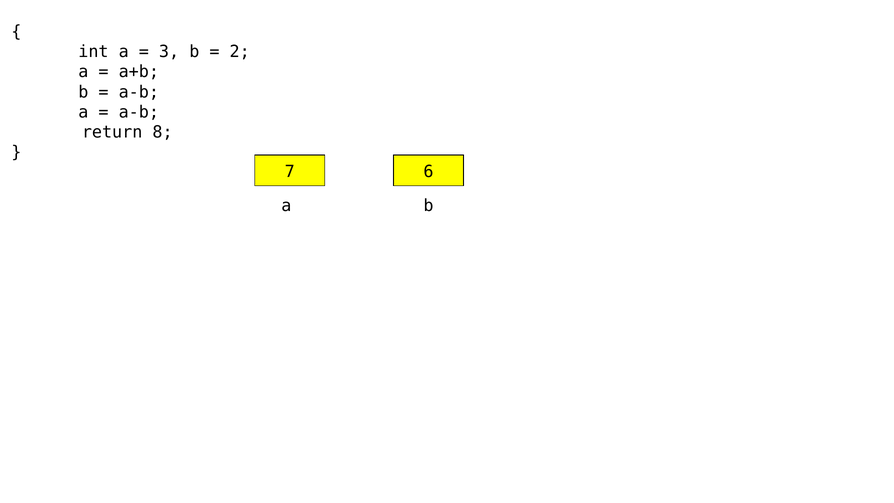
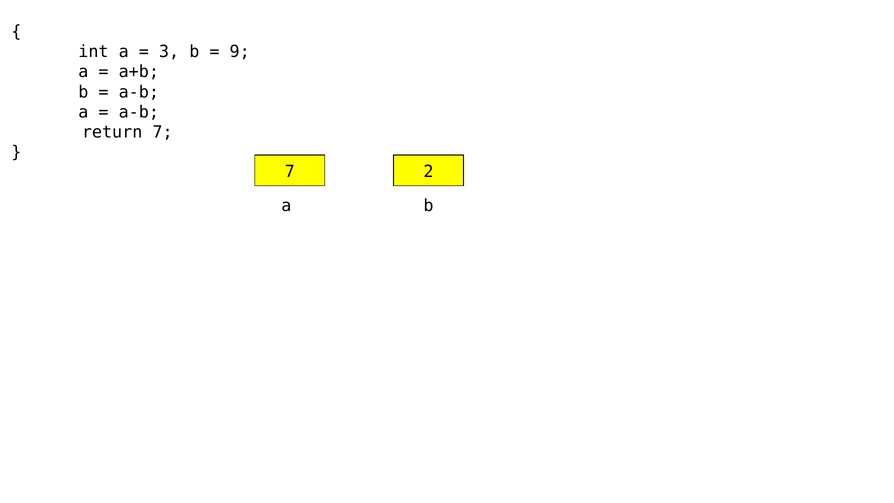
2: 2 -> 9
return 8: 8 -> 7
6: 6 -> 2
